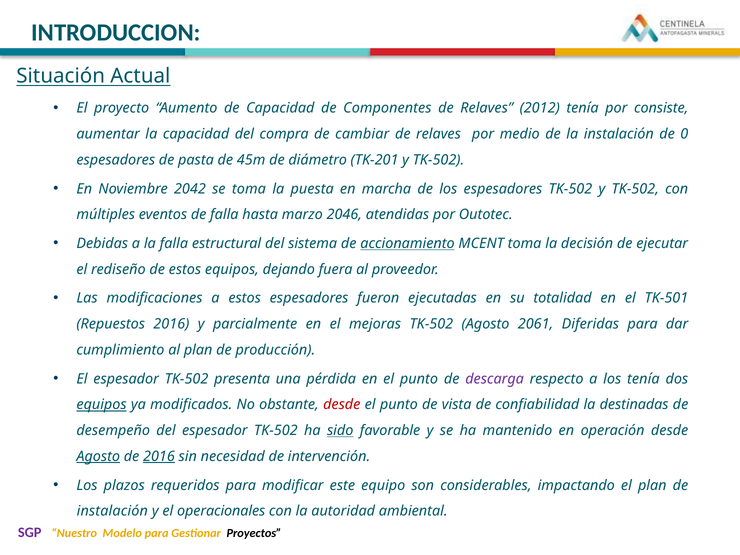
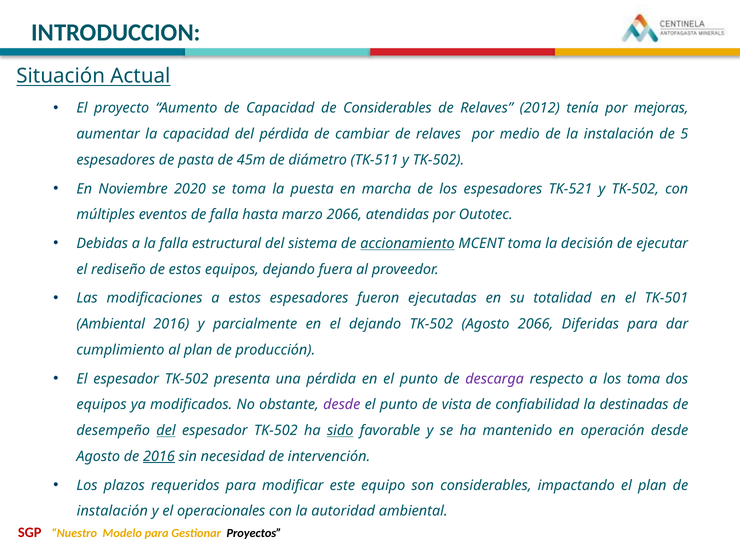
de Componentes: Componentes -> Considerables
consiste: consiste -> mejoras
del compra: compra -> pérdida
0: 0 -> 5
TK-201: TK-201 -> TK-511
2042: 2042 -> 2020
espesadores TK-502: TK-502 -> TK-521
marzo 2046: 2046 -> 2066
Repuestos at (111, 324): Repuestos -> Ambiental
el mejoras: mejoras -> dejando
Agosto 2061: 2061 -> 2066
los tenía: tenía -> toma
equipos at (102, 405) underline: present -> none
desde at (342, 405) colour: red -> purple
del at (166, 431) underline: none -> present
Agosto at (98, 456) underline: present -> none
SGP colour: purple -> red
